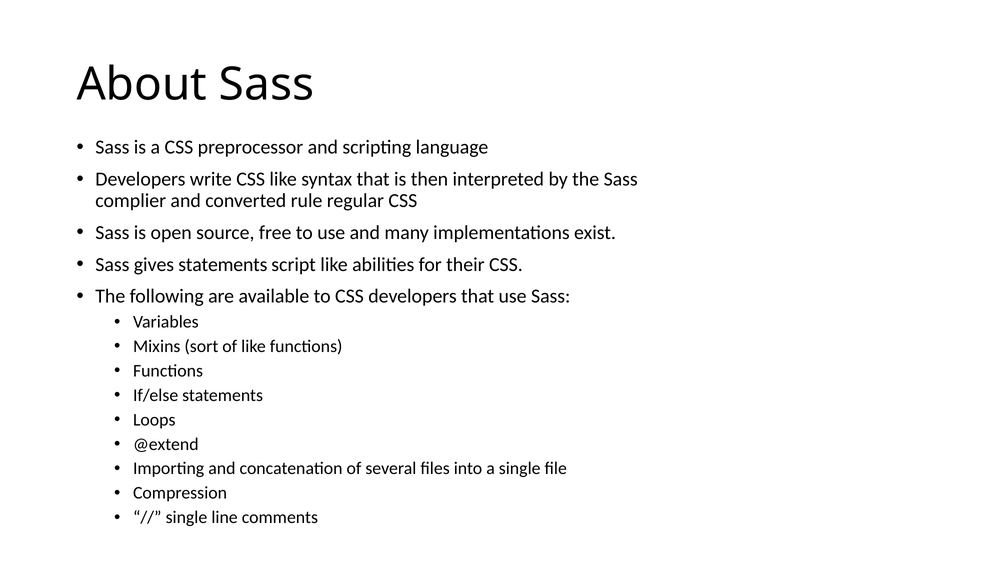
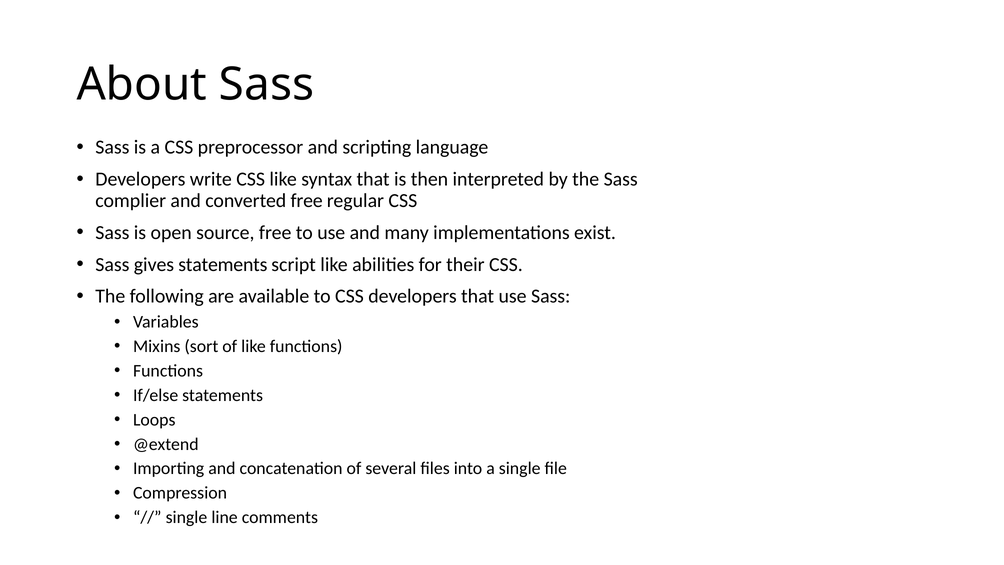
converted rule: rule -> free
